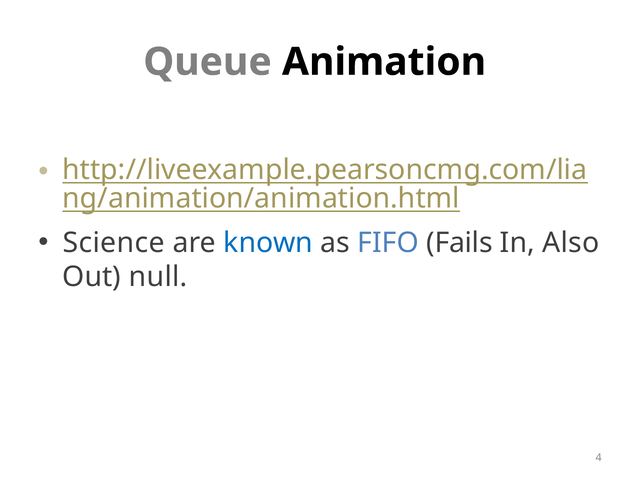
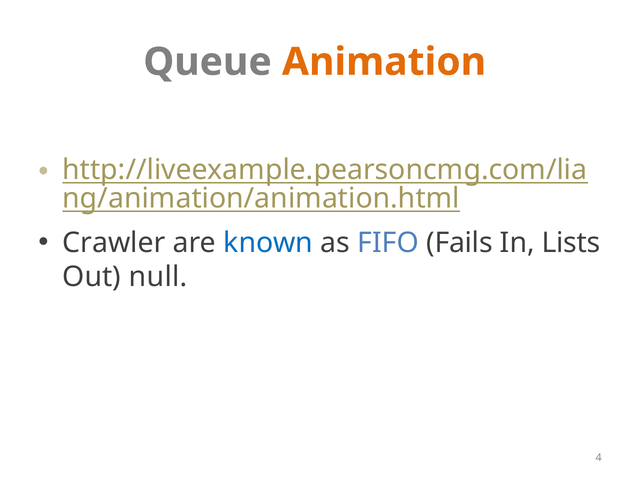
Animation colour: black -> orange
Science: Science -> Crawler
Also: Also -> Lists
